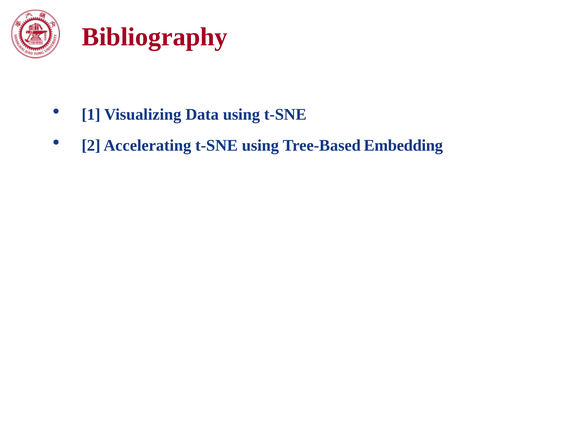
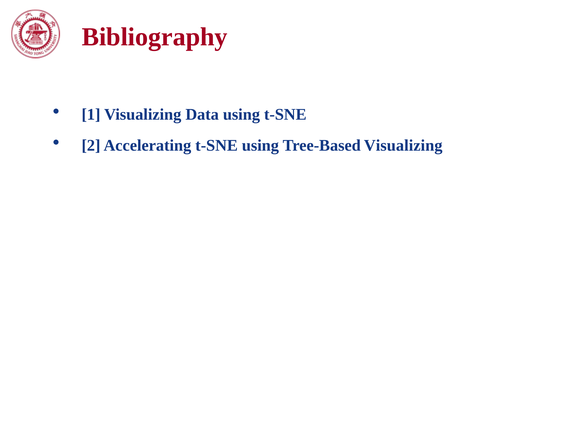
Tree-Based Embedding: Embedding -> Visualizing
